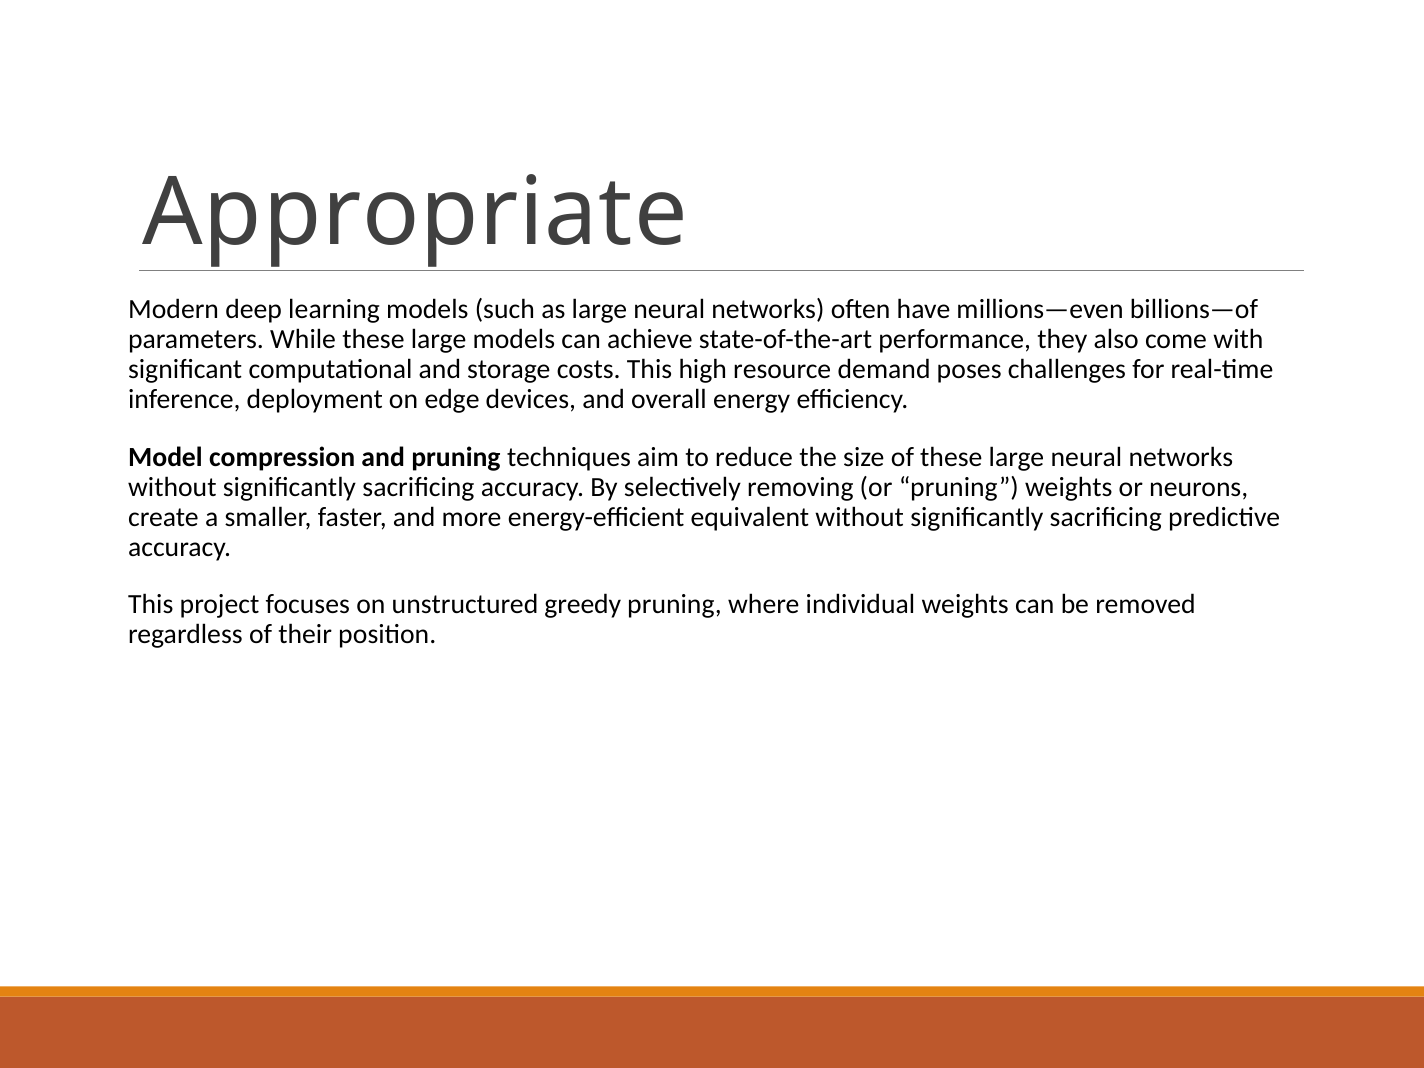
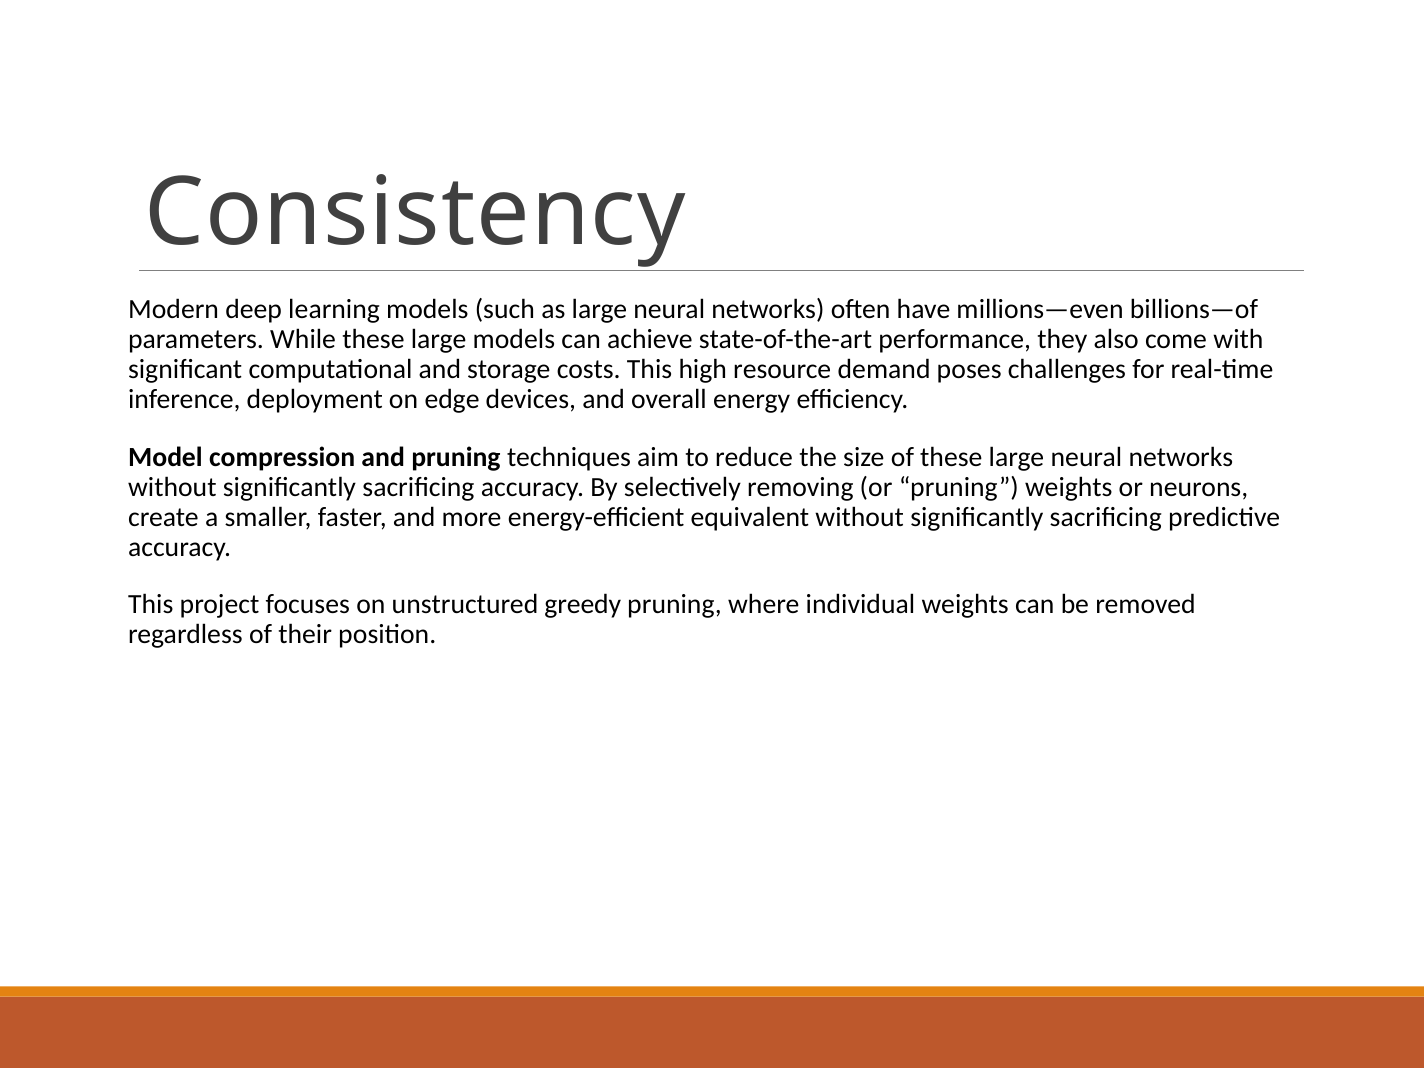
Appropriate: Appropriate -> Consistency
